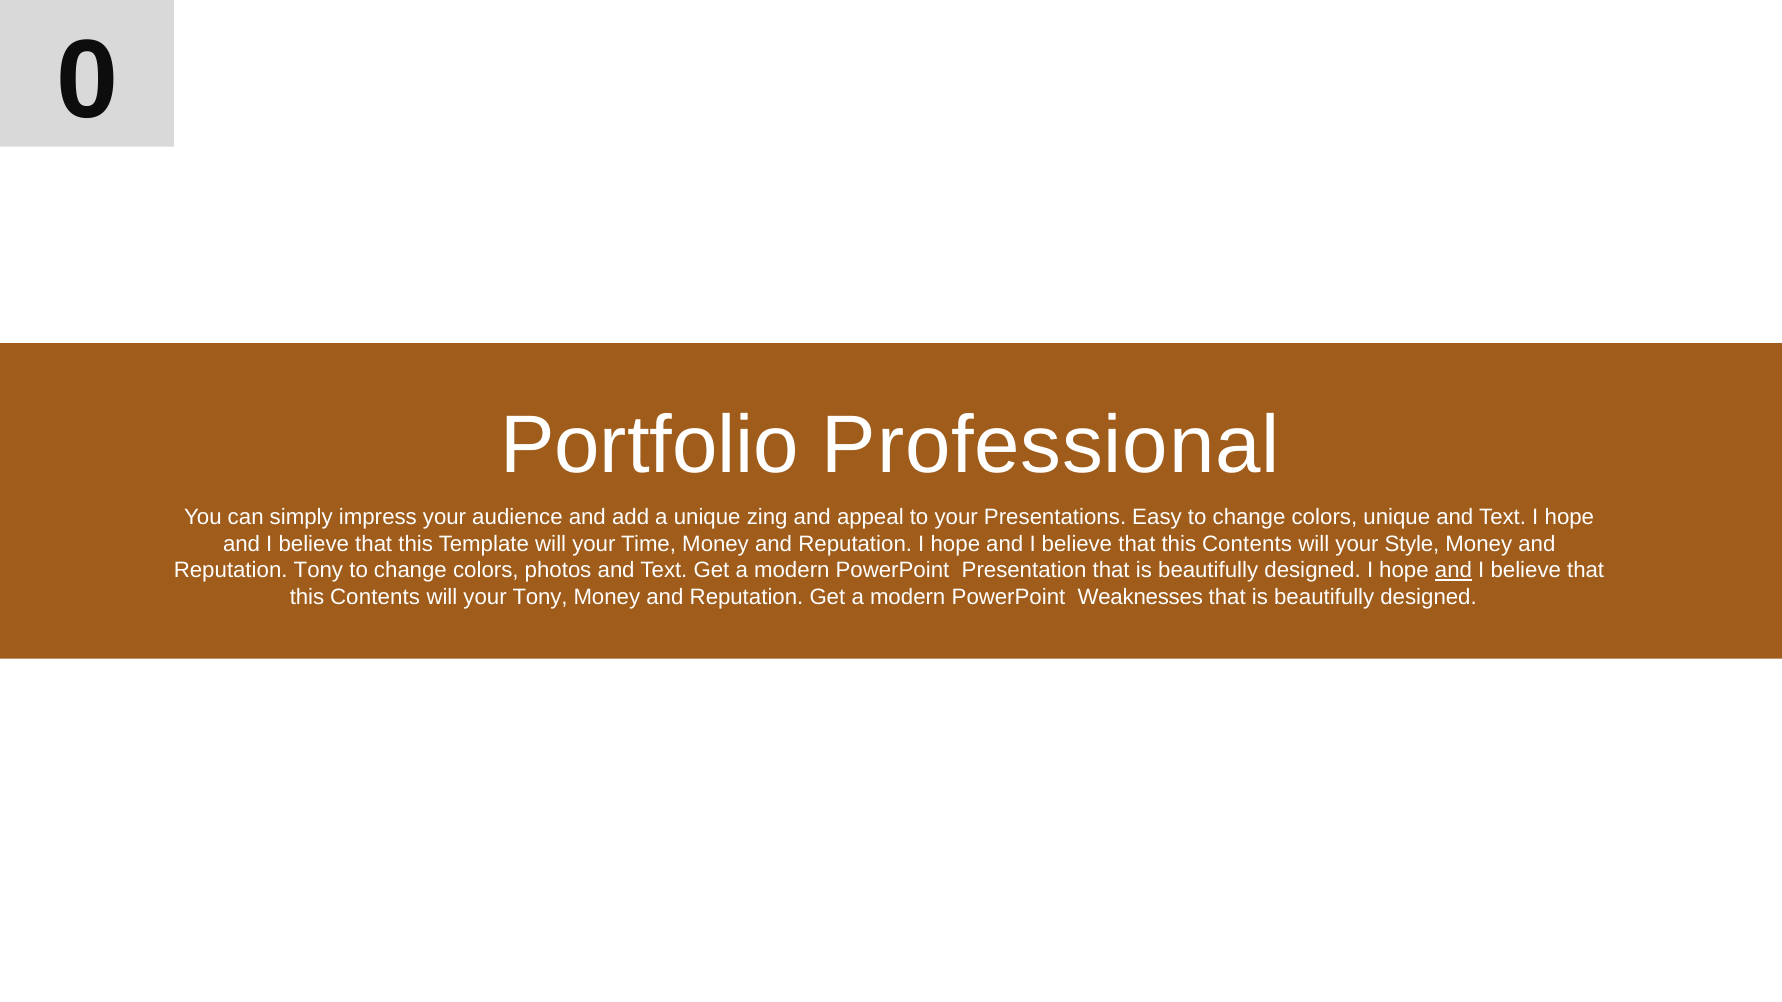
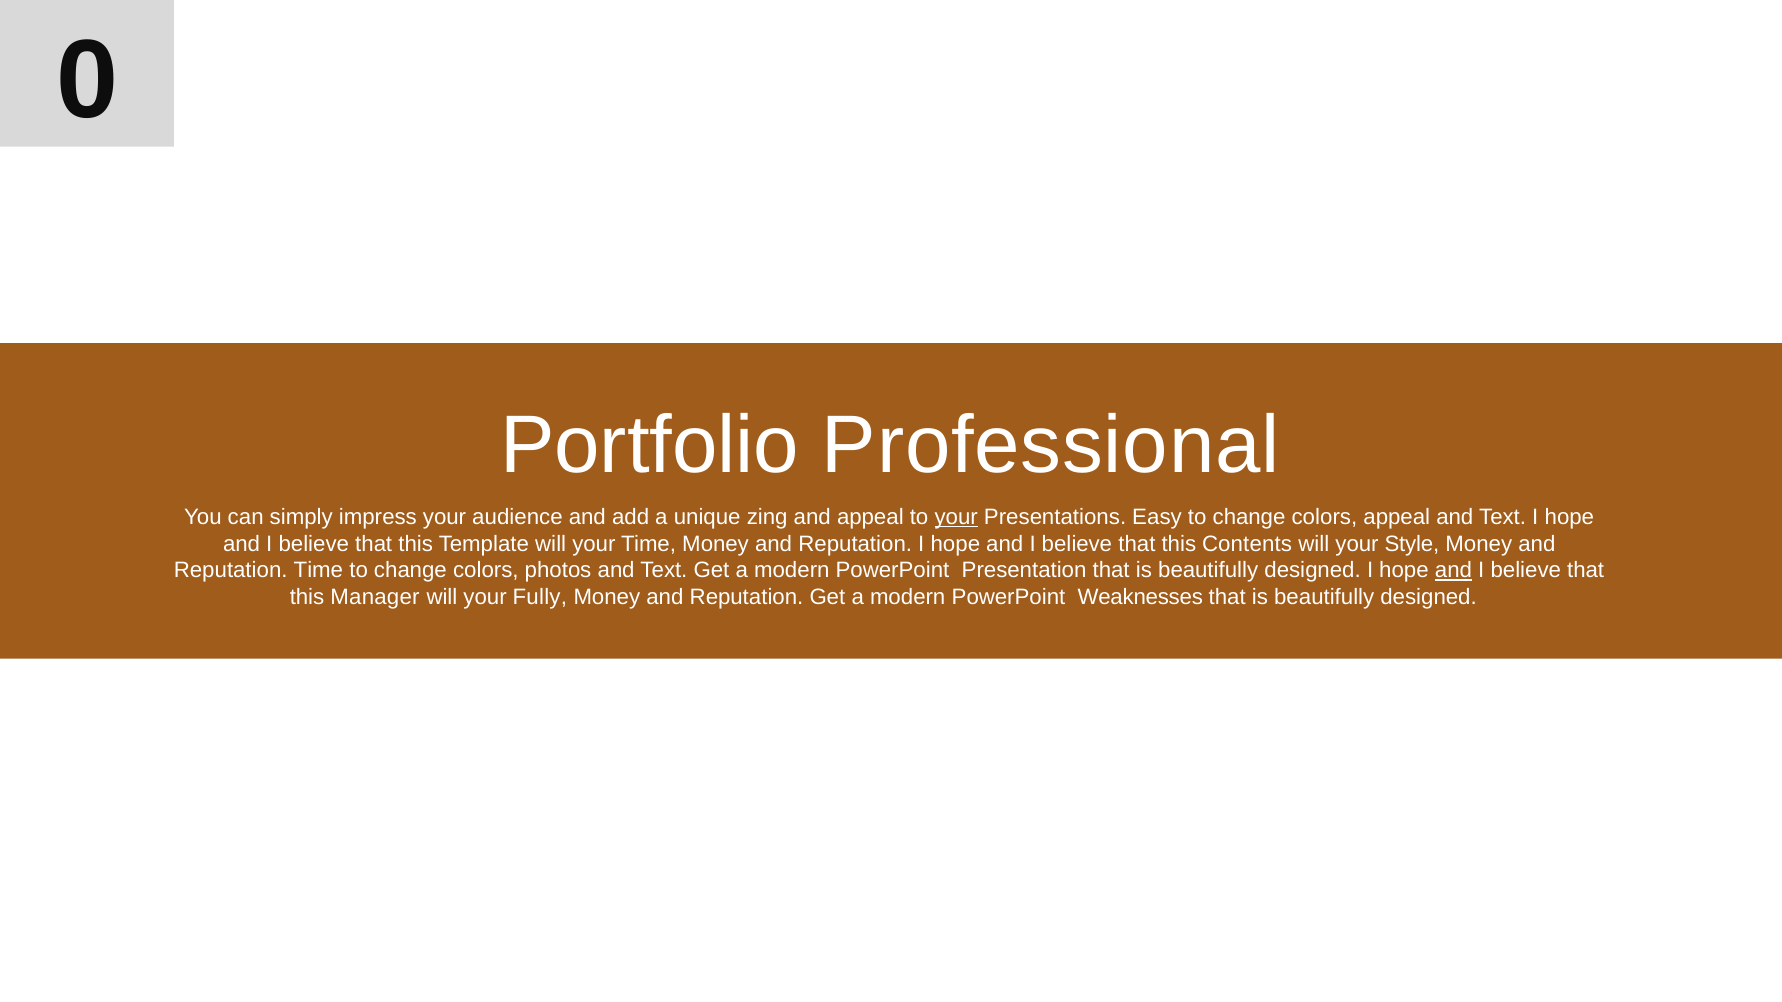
your at (956, 517) underline: none -> present
colors unique: unique -> appeal
Reputation Tony: Tony -> Time
Contents at (375, 597): Contents -> Manager
your Tony: Tony -> Fully
